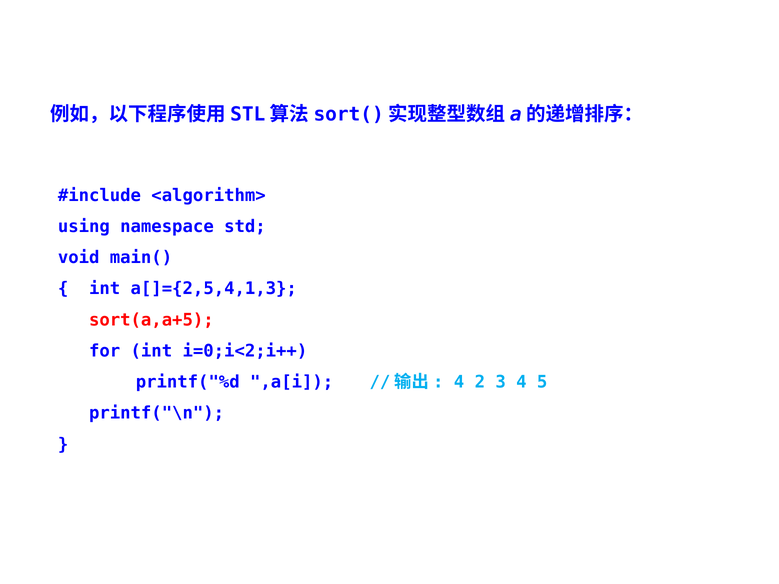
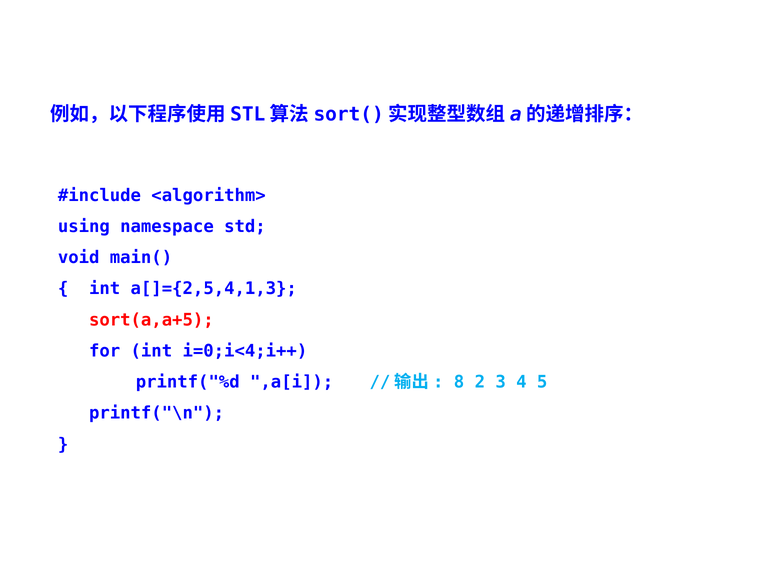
i=0;i<2;i++: i=0;i<2;i++ -> i=0;i<4;i++
4 at (459, 382): 4 -> 8
